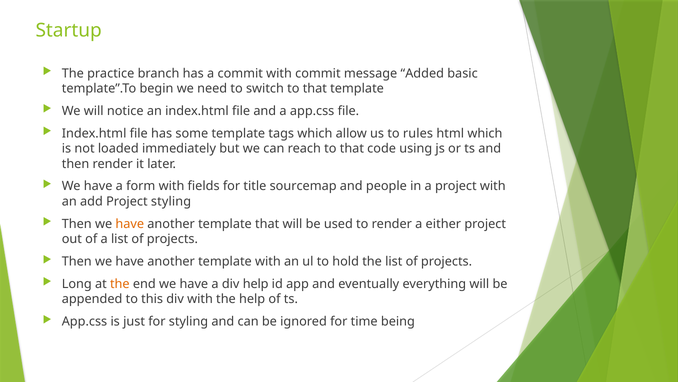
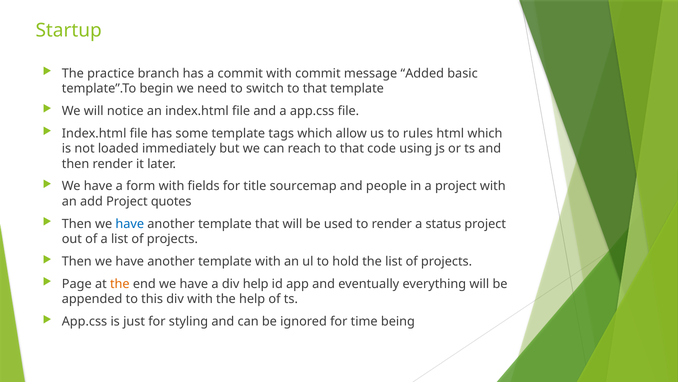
Project styling: styling -> quotes
have at (130, 224) colour: orange -> blue
either: either -> status
Long: Long -> Page
